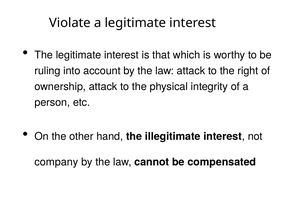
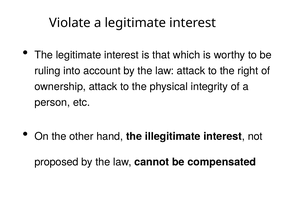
company: company -> proposed
